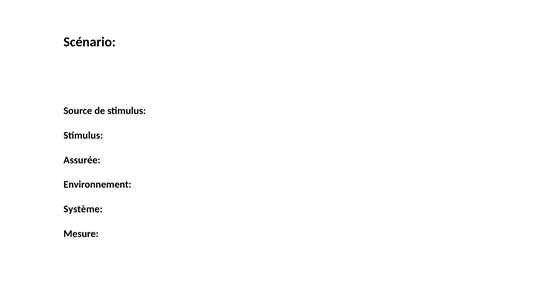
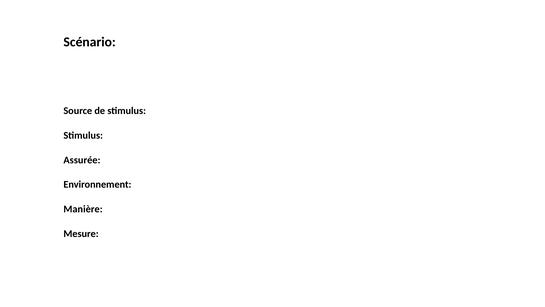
Système: Système -> Manière
